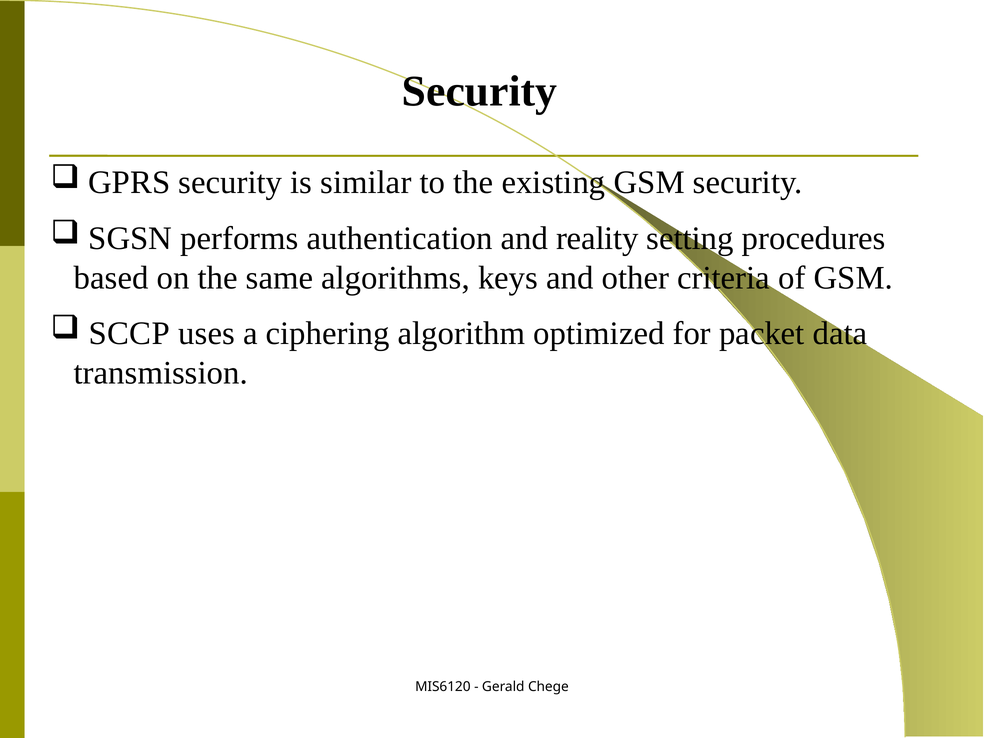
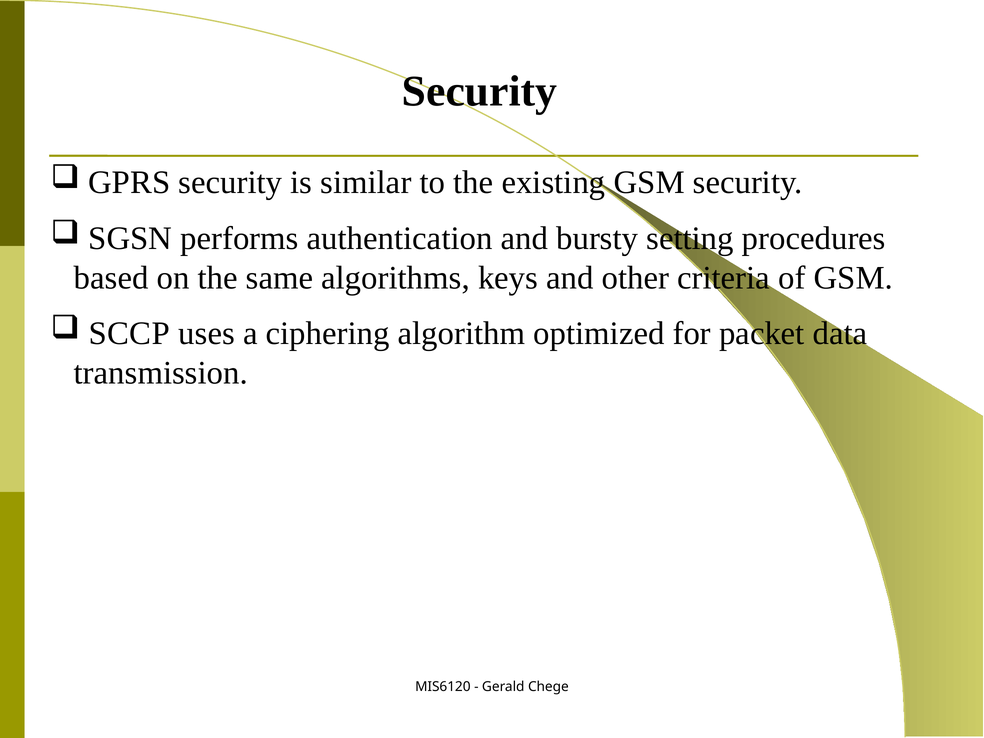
reality: reality -> bursty
